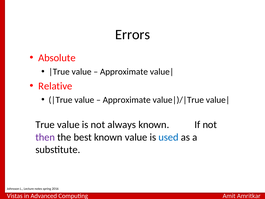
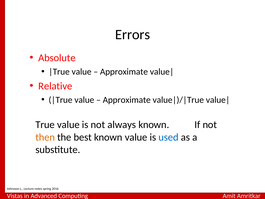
then colour: purple -> orange
